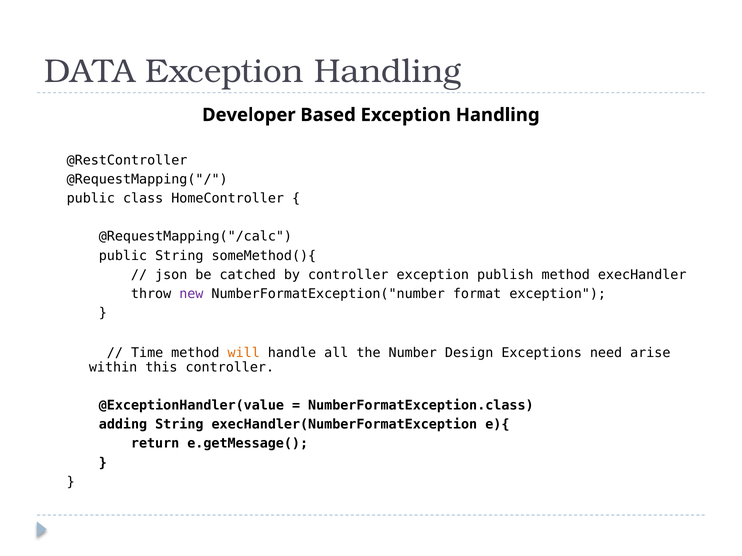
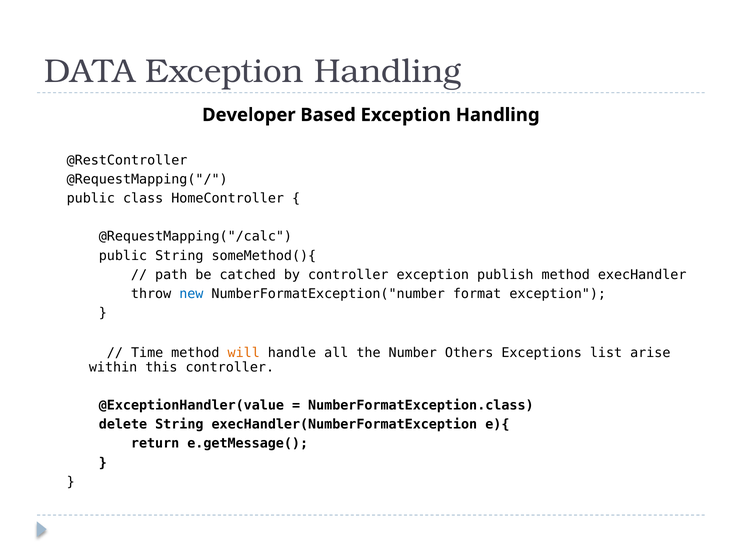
json: json -> path
new colour: purple -> blue
Design: Design -> Others
need: need -> list
adding: adding -> delete
